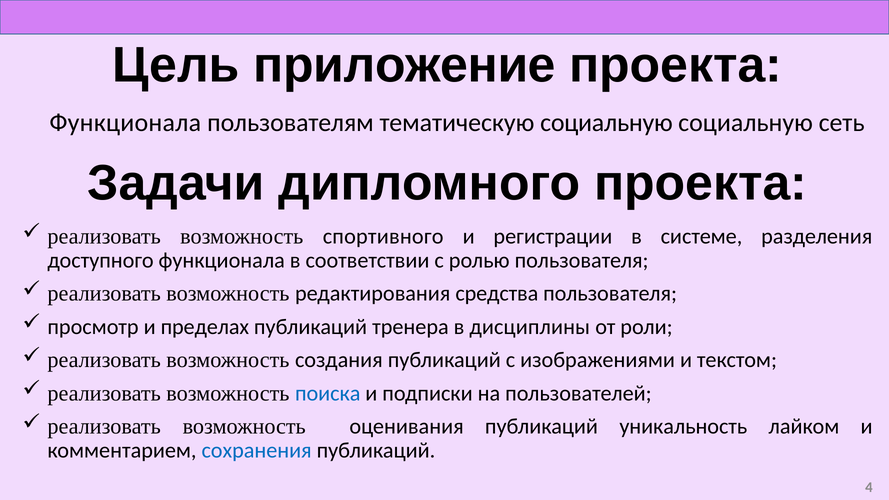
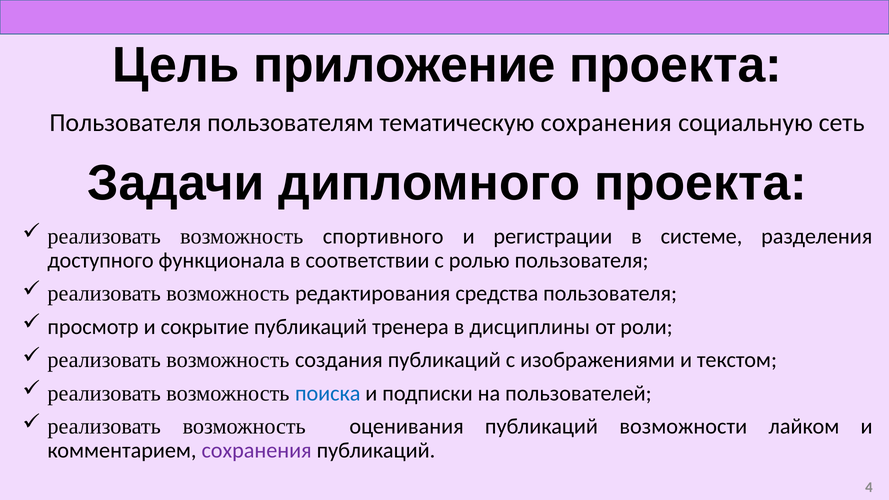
Функционала at (125, 123): Функционала -> Пользователя
тематическую социальную: социальную -> сохранения
пределах: пределах -> сокрытие
уникальность: уникальность -> возможности
сохранения at (257, 451) colour: blue -> purple
